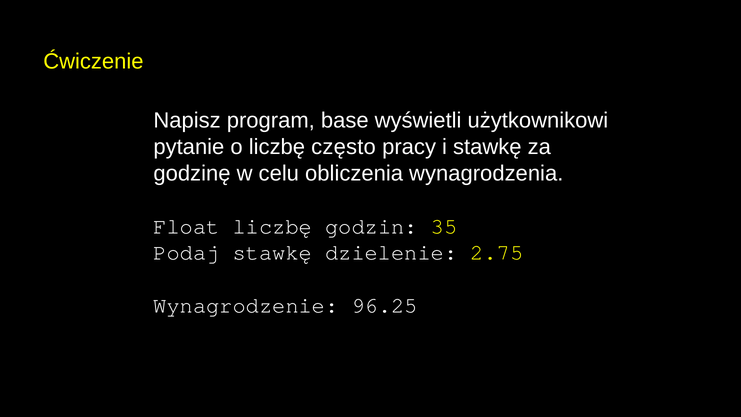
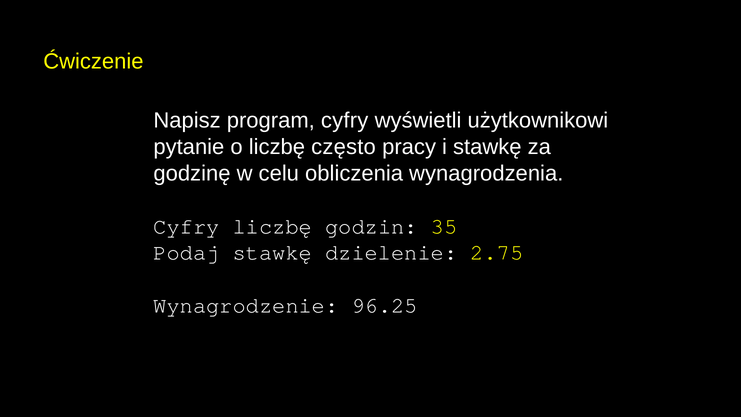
program base: base -> cyfry
Float at (186, 226): Float -> Cyfry
